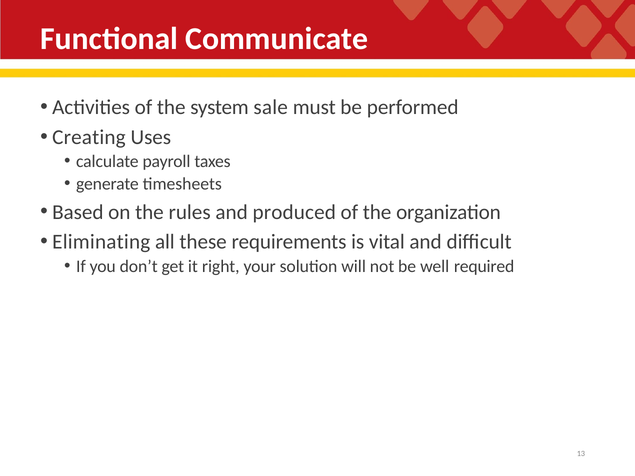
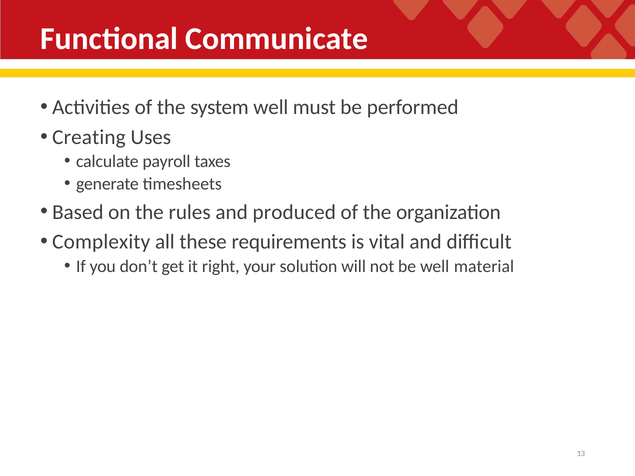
system sale: sale -> well
Eliminating: Eliminating -> Complexity
required: required -> material
